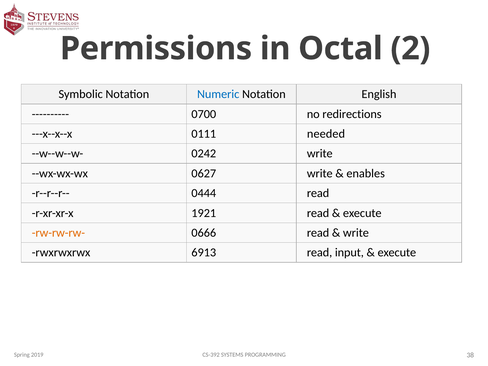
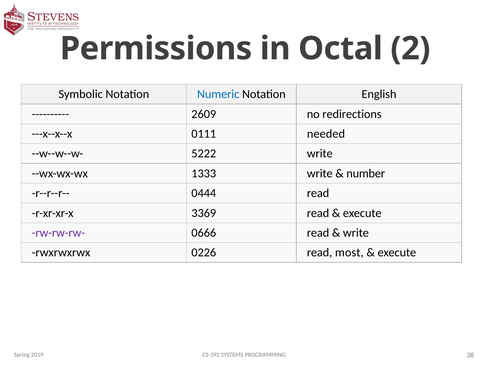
0700: 0700 -> 2609
0242: 0242 -> 5222
0627: 0627 -> 1333
enables: enables -> number
1921: 1921 -> 3369
rw-rw-rw- colour: orange -> purple
6913: 6913 -> 0226
input: input -> most
